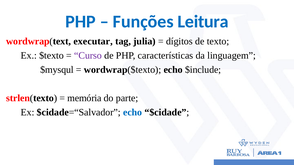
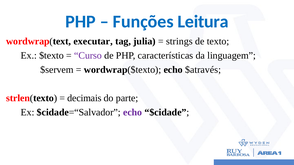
dígitos: dígitos -> strings
$mysqul: $mysqul -> $servem
$include: $include -> $através
memória: memória -> decimais
echo at (133, 112) colour: blue -> purple
